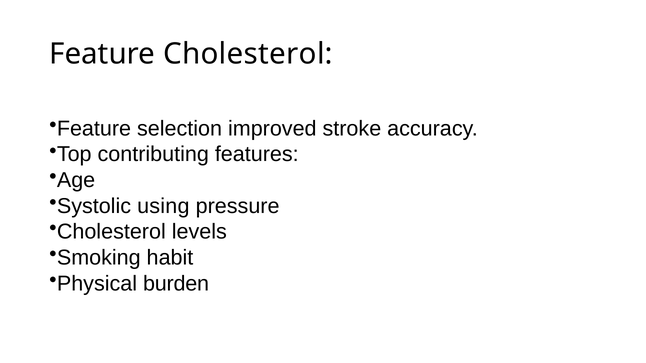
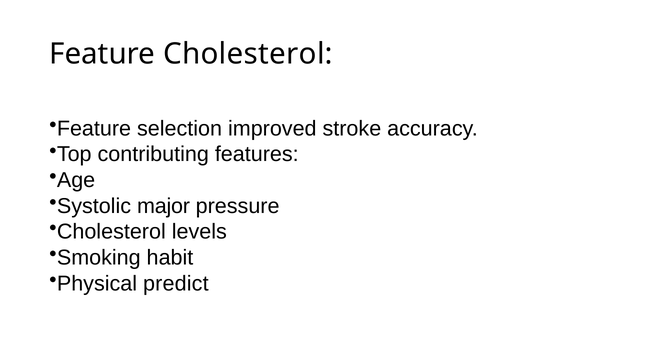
using: using -> major
burden: burden -> predict
